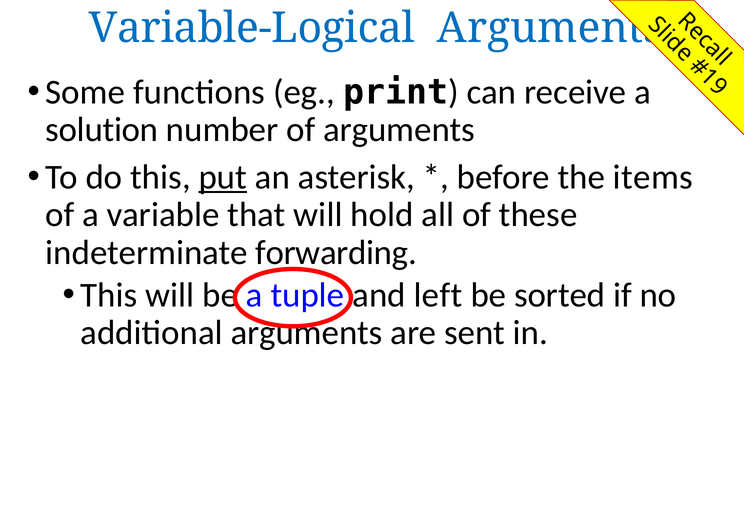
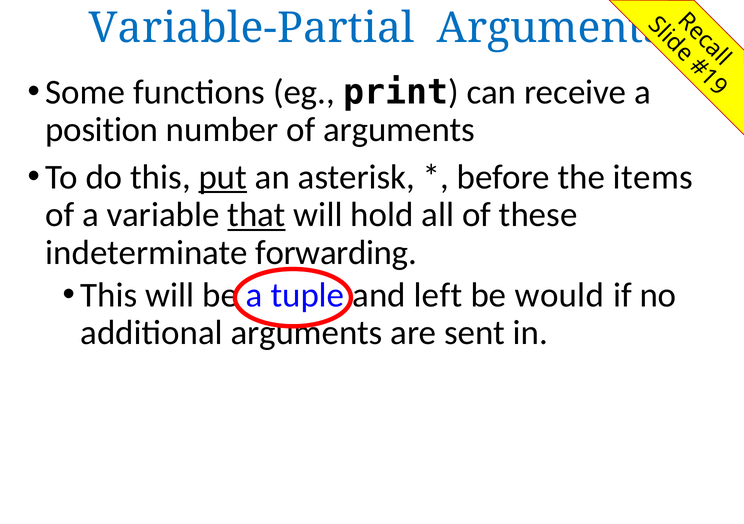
Variable-Logical: Variable-Logical -> Variable-Partial
solution: solution -> position
that underline: none -> present
sorted: sorted -> would
